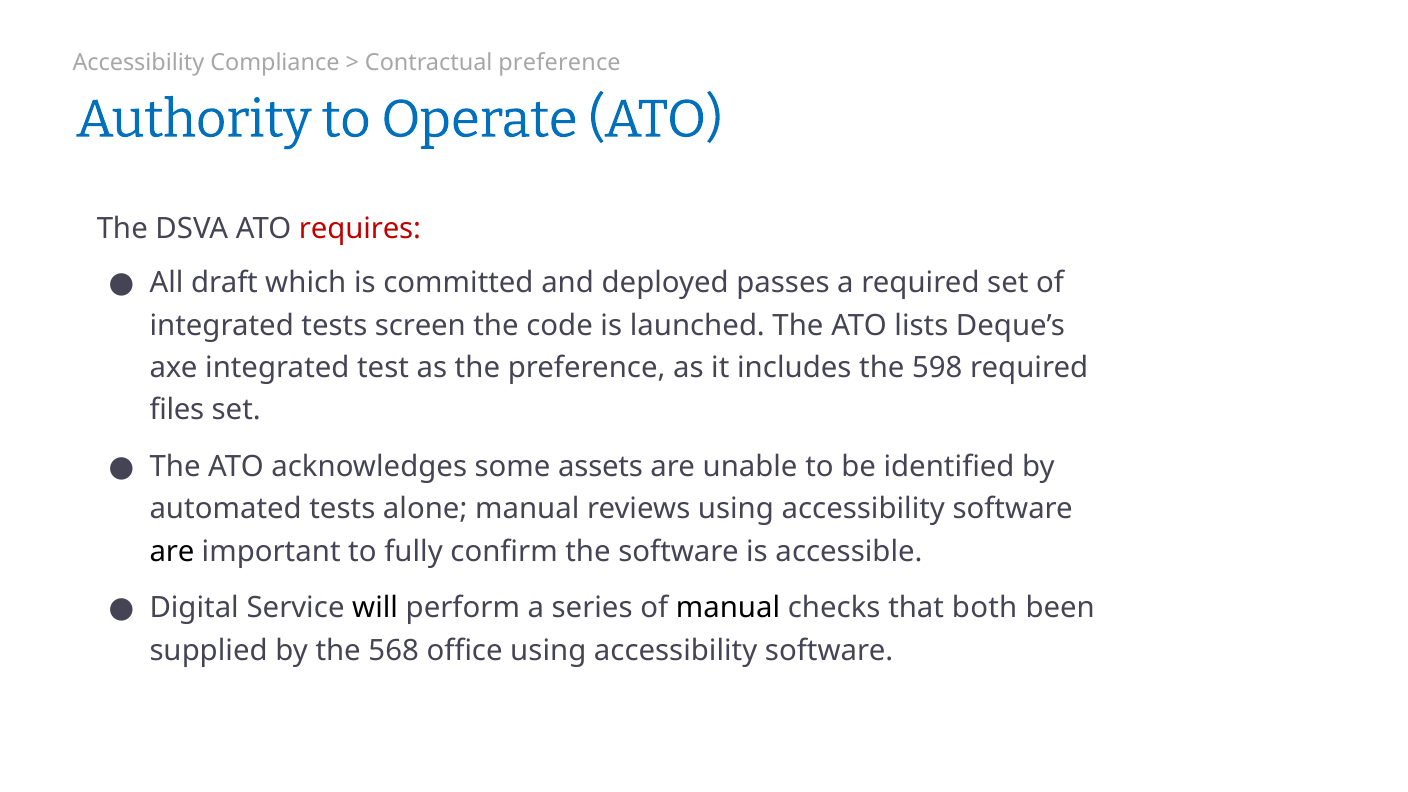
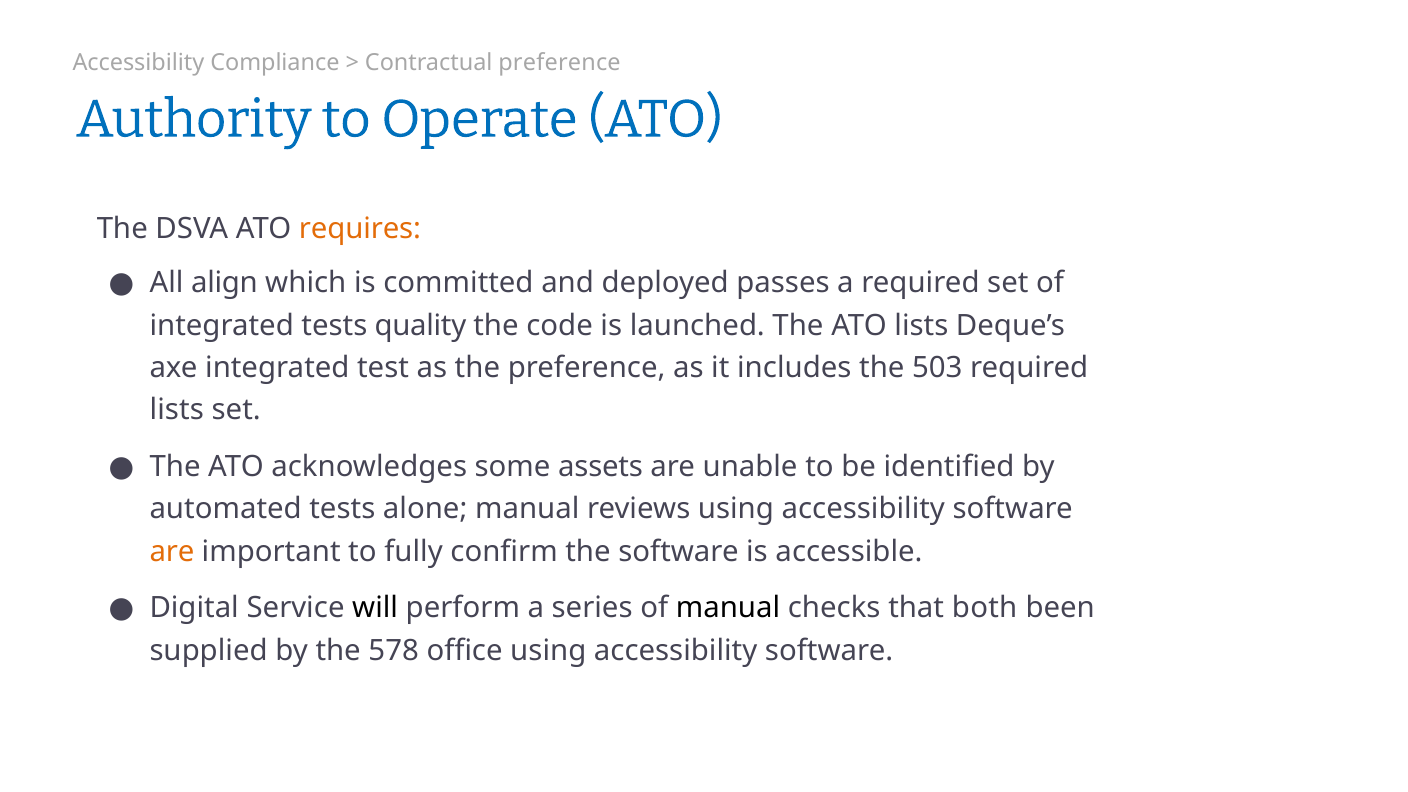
requires colour: red -> orange
draft: draft -> align
screen: screen -> quality
598: 598 -> 503
files at (177, 410): files -> lists
are at (172, 551) colour: black -> orange
568: 568 -> 578
